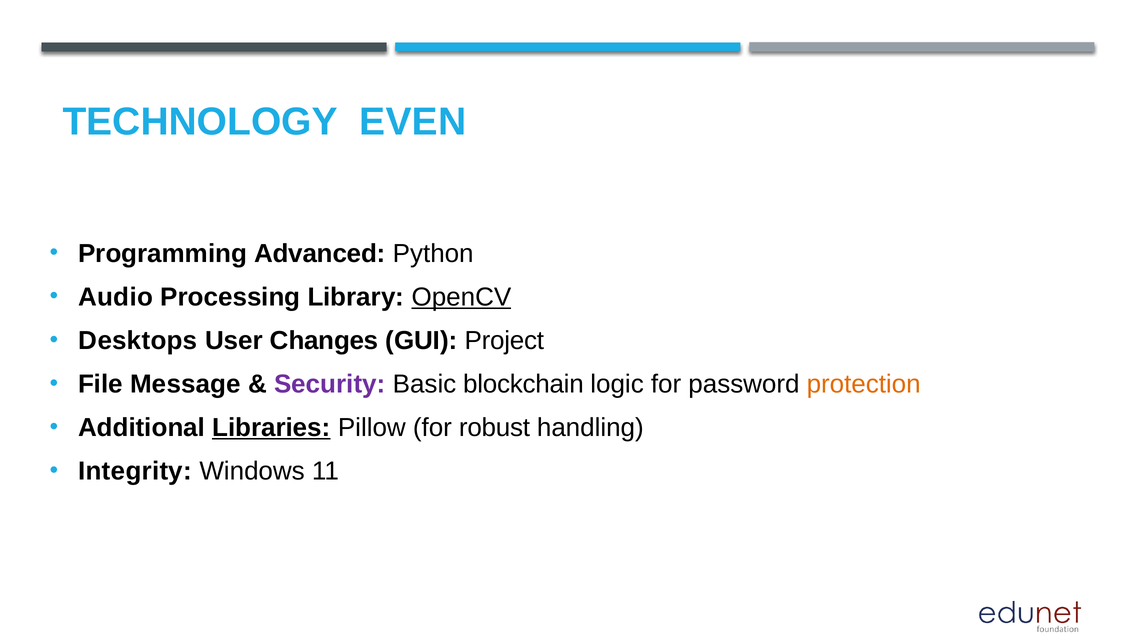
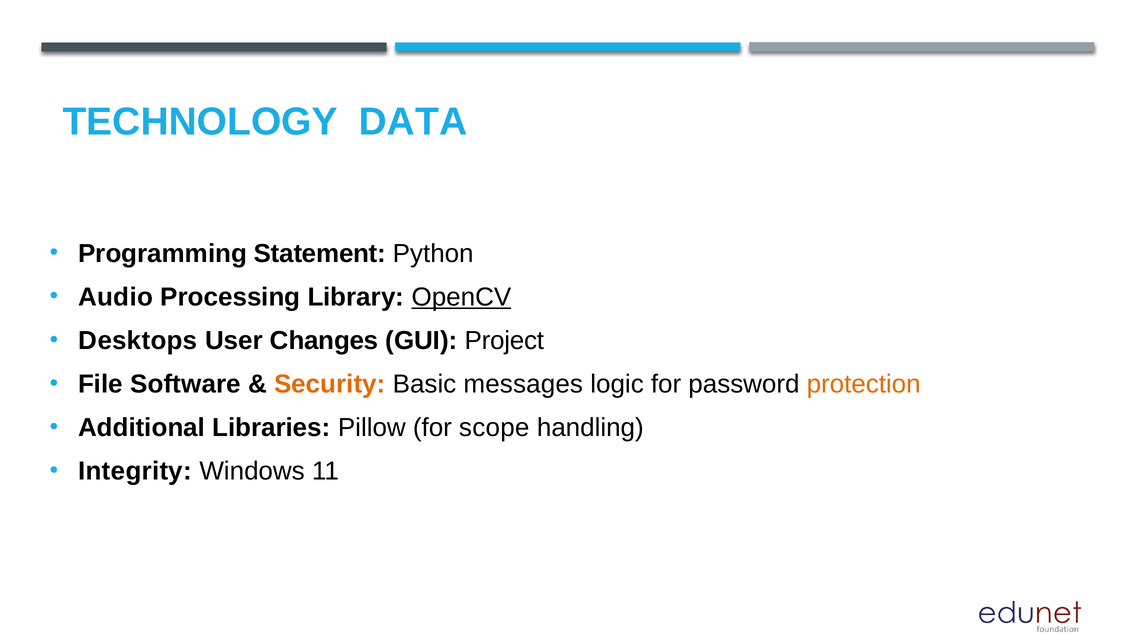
EVEN: EVEN -> DATA
Advanced: Advanced -> Statement
Message: Message -> Software
Security colour: purple -> orange
blockchain: blockchain -> messages
Libraries underline: present -> none
robust: robust -> scope
